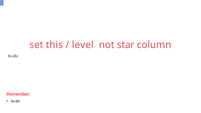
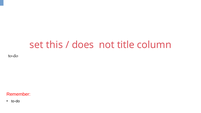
level: level -> does
star: star -> title
